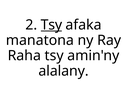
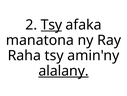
alalany underline: none -> present
